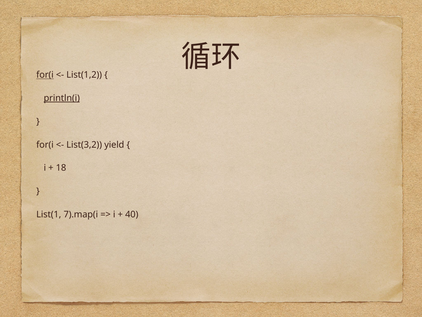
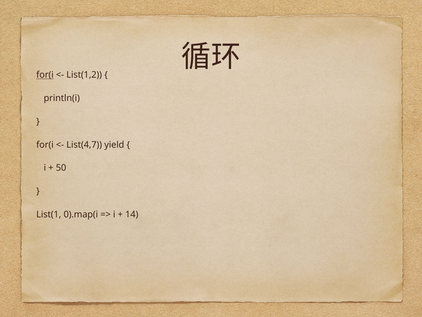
println(i underline: present -> none
List(3,2: List(3,2 -> List(4,7
18: 18 -> 50
7).map(i: 7).map(i -> 0).map(i
40: 40 -> 14
